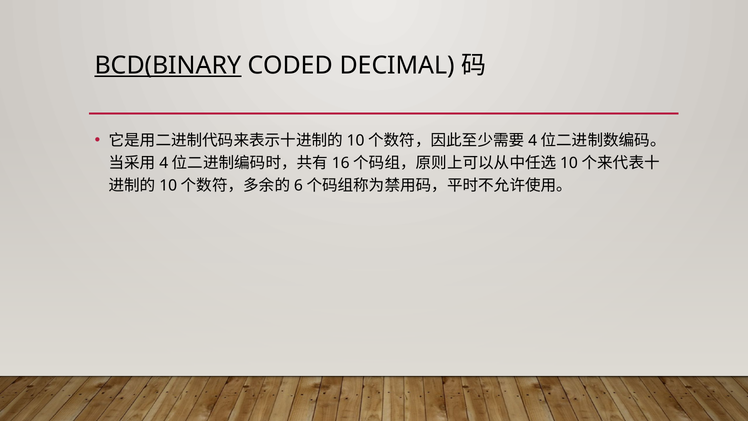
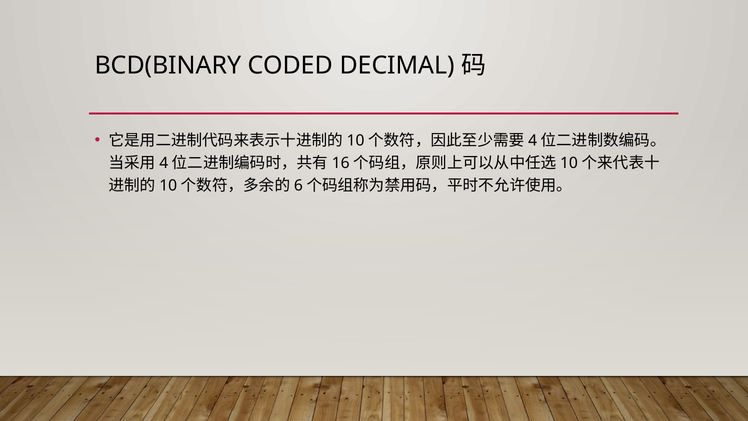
BCD(BINARY underline: present -> none
